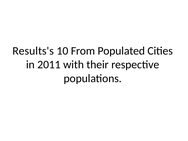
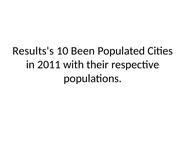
From: From -> Been
